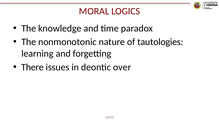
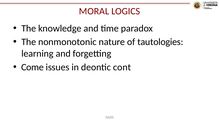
There: There -> Come
over: over -> cont
